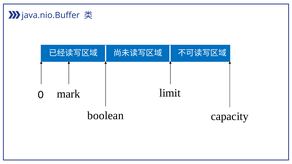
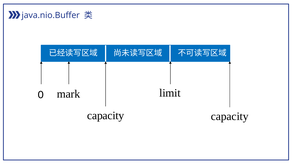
boolean at (106, 116): boolean -> capacity
